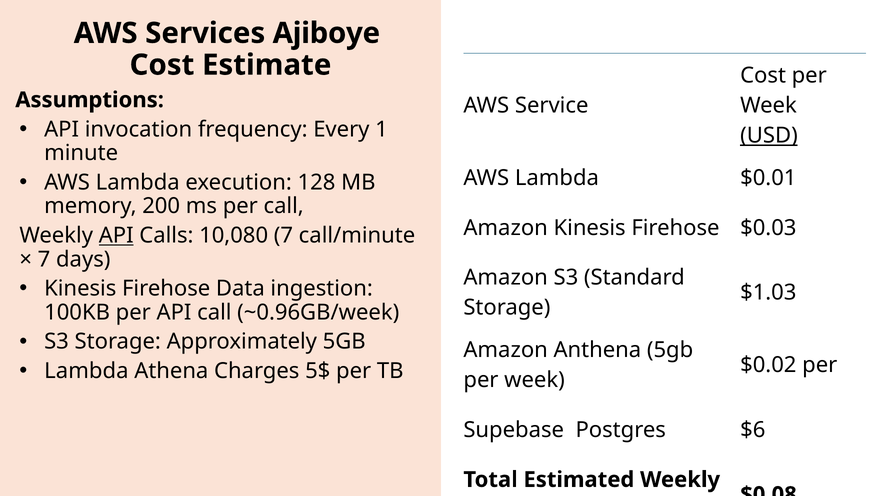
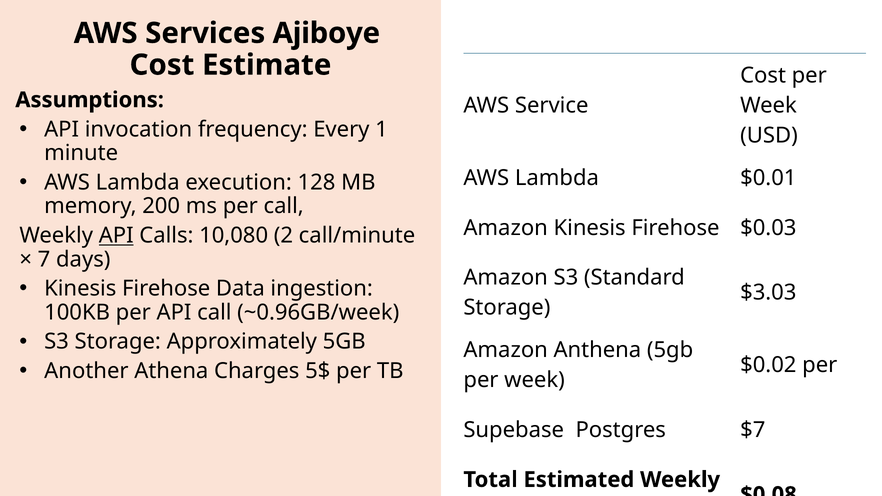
USD underline: present -> none
10,080 7: 7 -> 2
$1.03: $1.03 -> $3.03
Lambda at (86, 371): Lambda -> Another
$6: $6 -> $7
